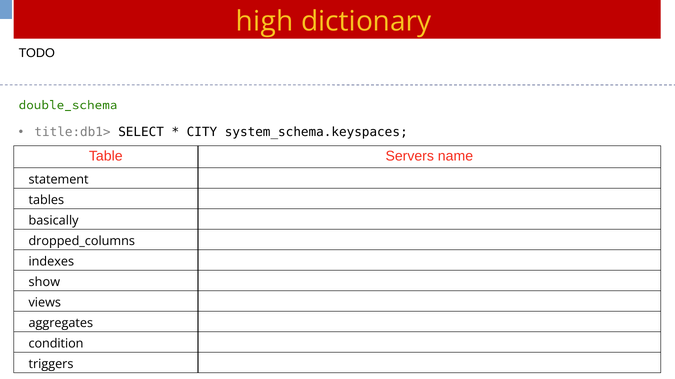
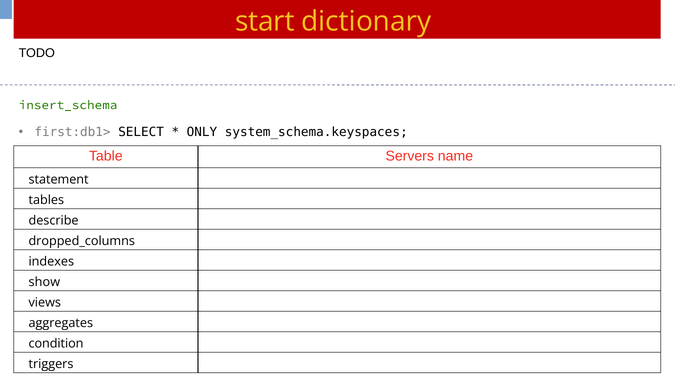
high: high -> start
double_schema: double_schema -> insert_schema
title:db1>: title:db1> -> first:db1>
CITY: CITY -> ONLY
basically: basically -> describe
